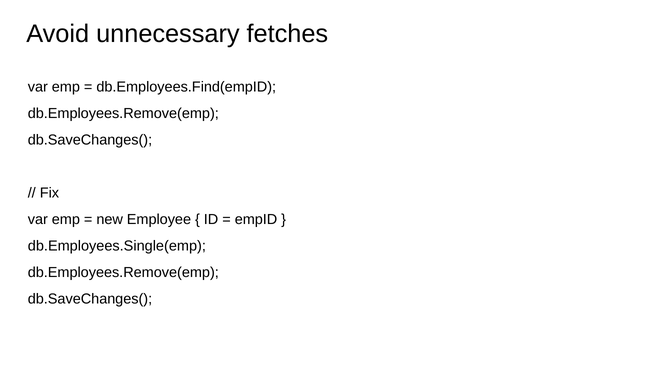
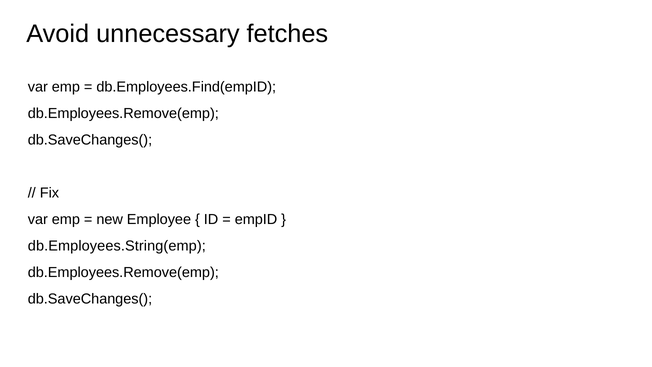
db.Employees.Single(emp: db.Employees.Single(emp -> db.Employees.String(emp
